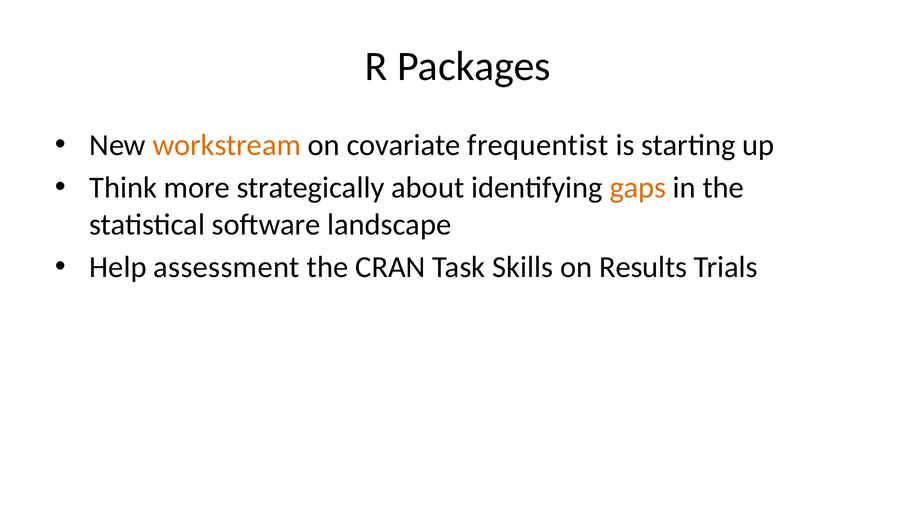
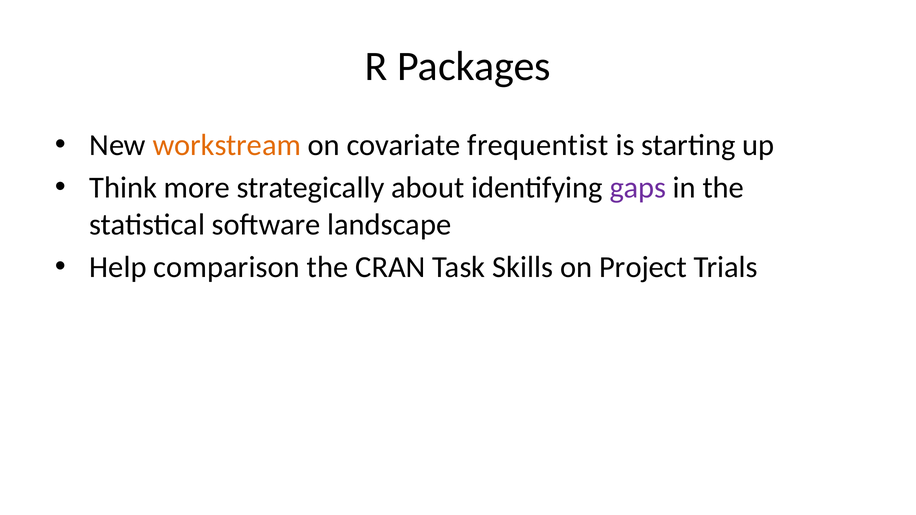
gaps colour: orange -> purple
assessment: assessment -> comparison
Results: Results -> Project
